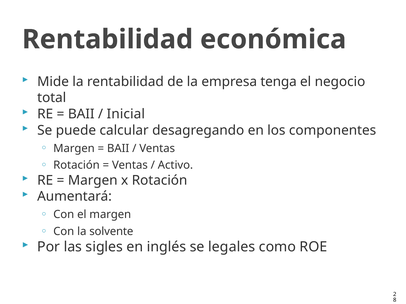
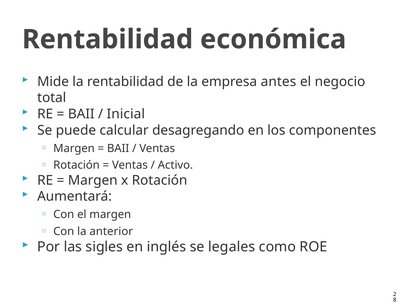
tenga: tenga -> antes
solvente: solvente -> anterior
